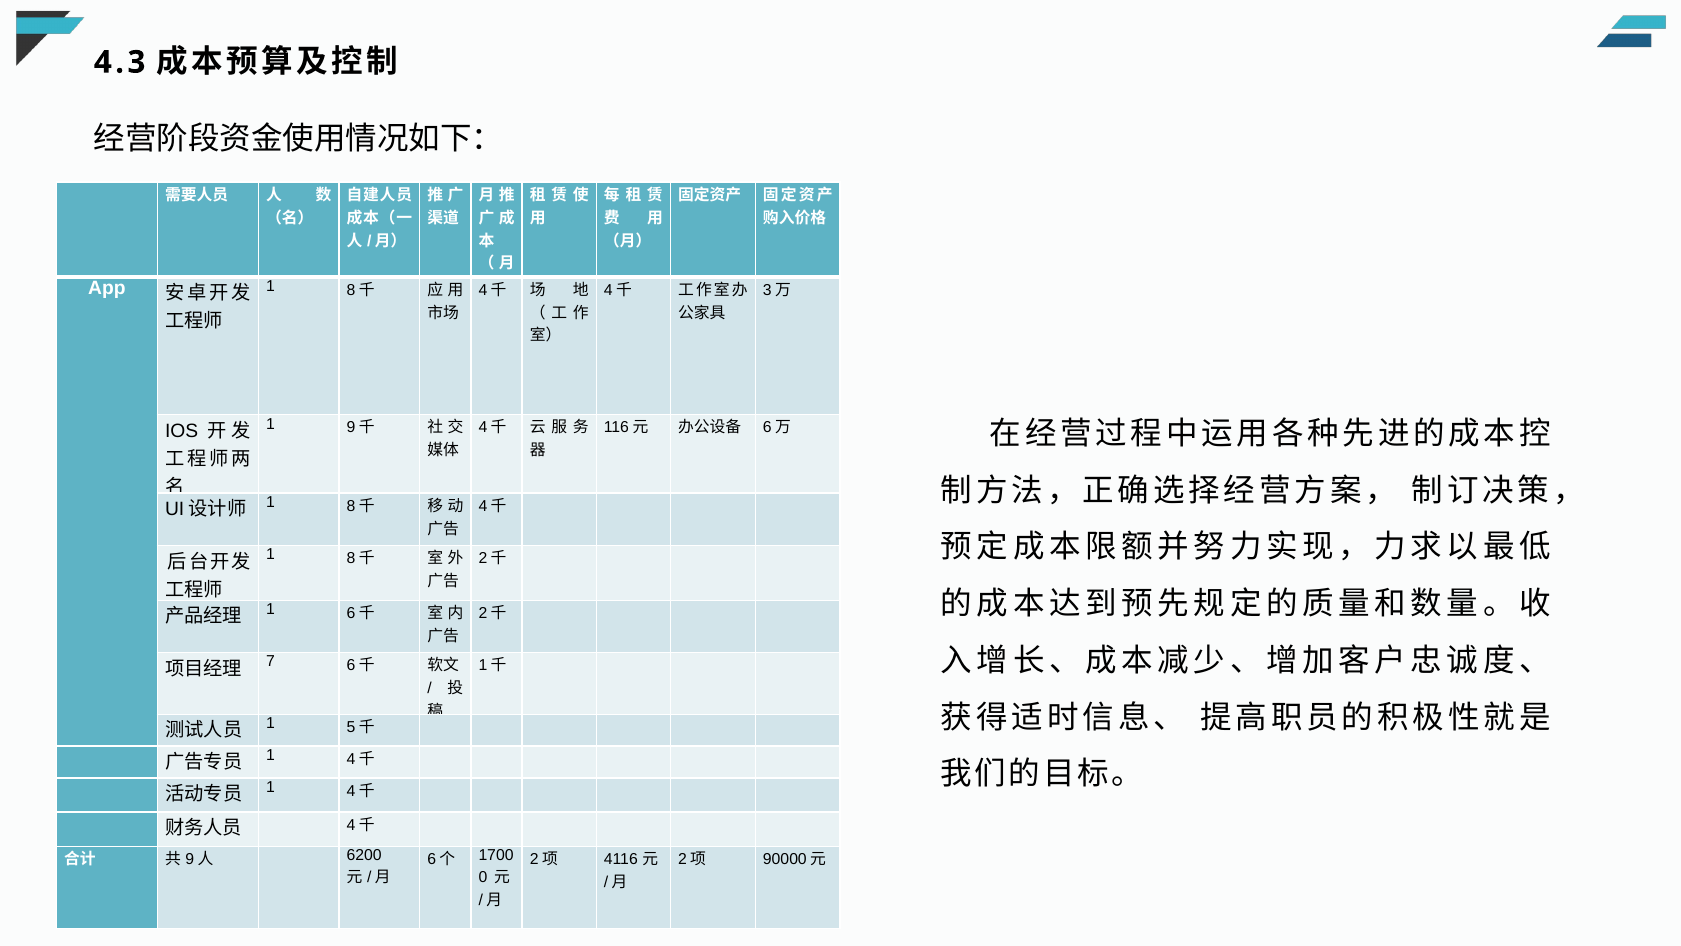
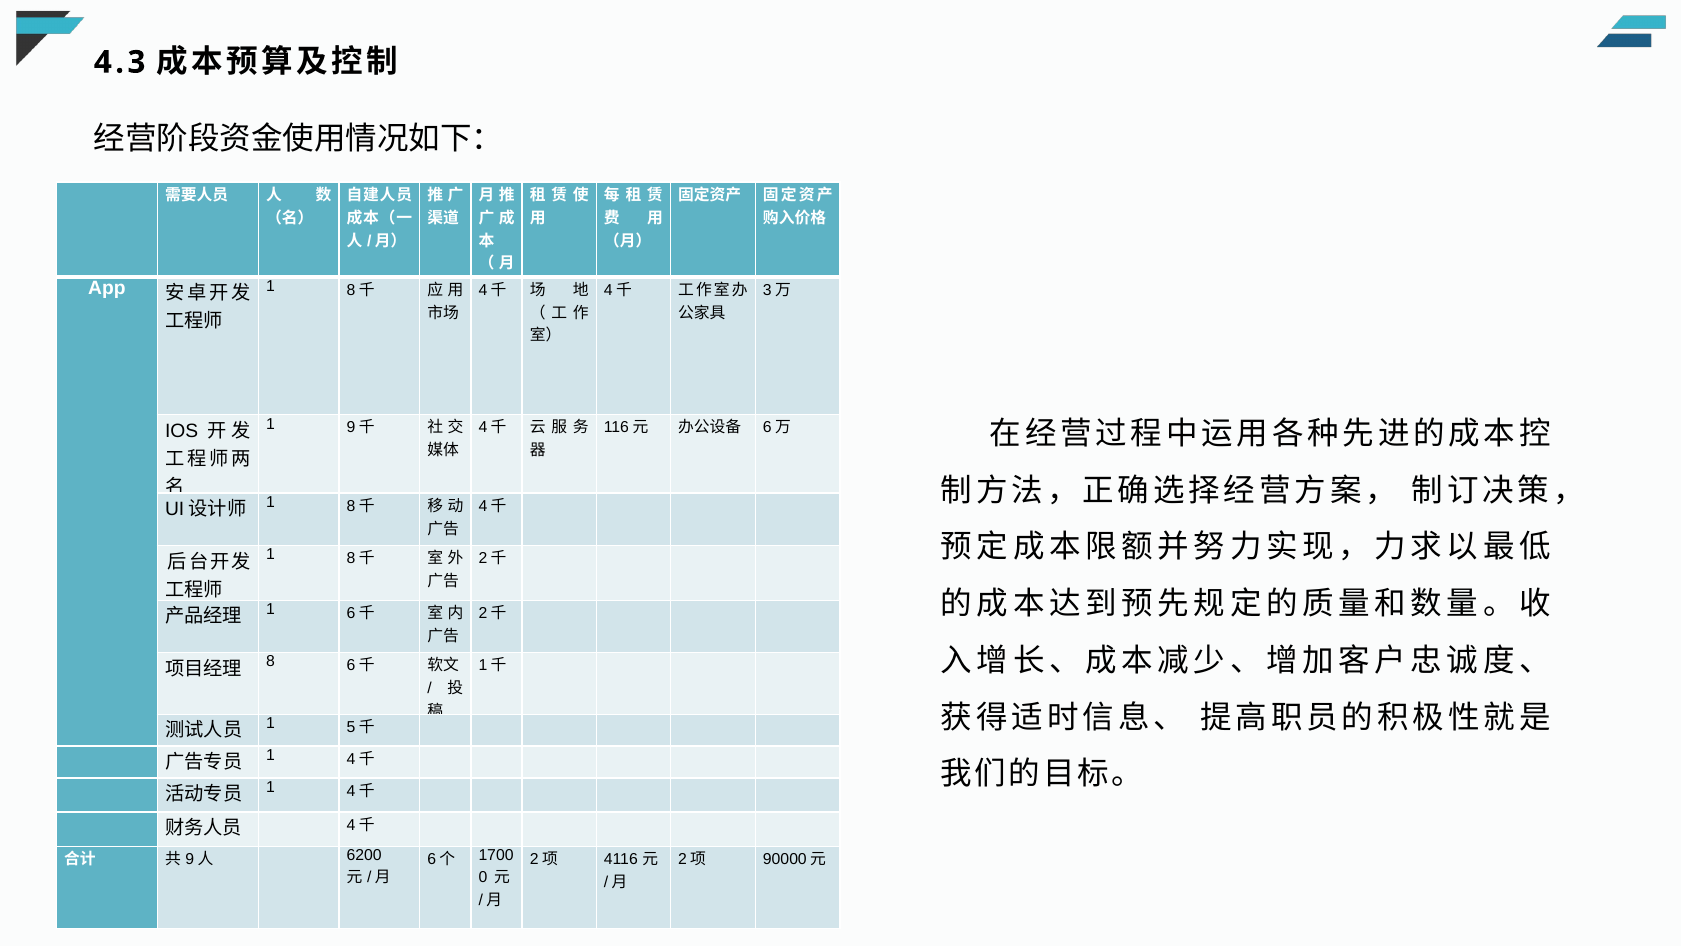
7: 7 -> 8
